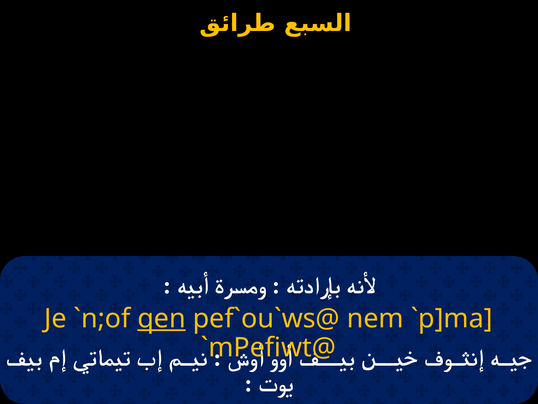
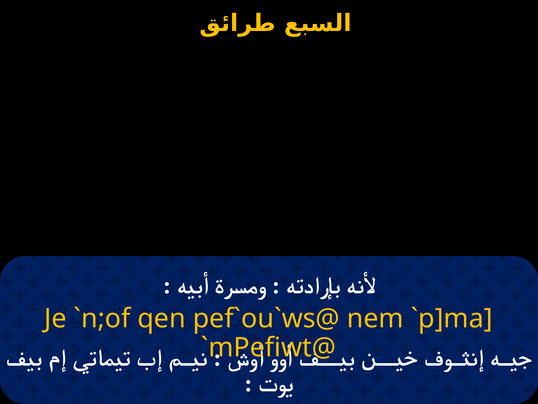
qen underline: present -> none
